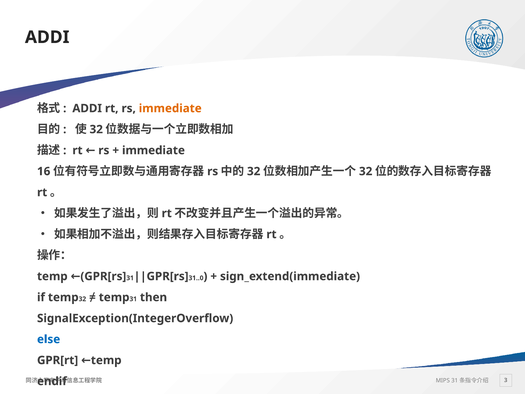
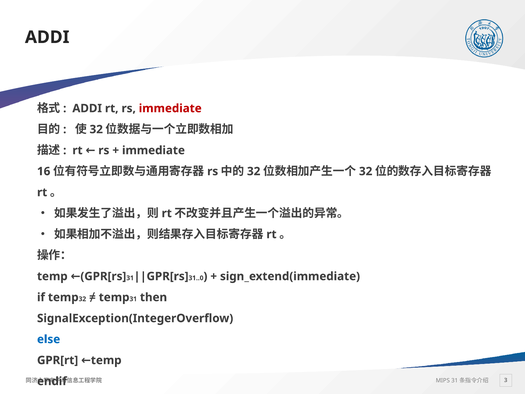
immediate at (170, 108) colour: orange -> red
